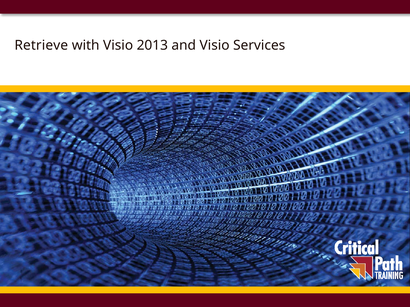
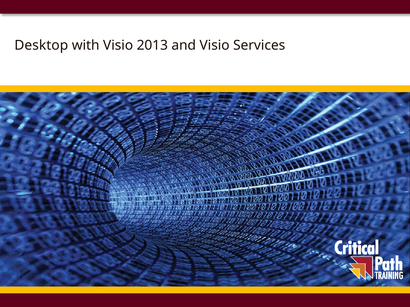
Retrieve: Retrieve -> Desktop
